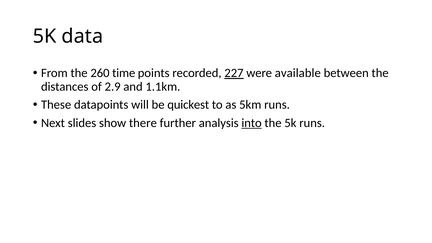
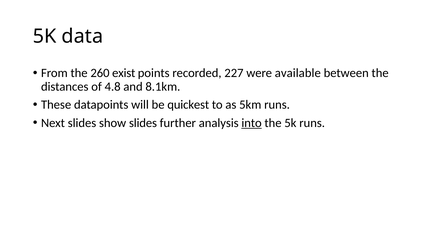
time: time -> exist
227 underline: present -> none
2.9: 2.9 -> 4.8
1.1km: 1.1km -> 8.1km
show there: there -> slides
